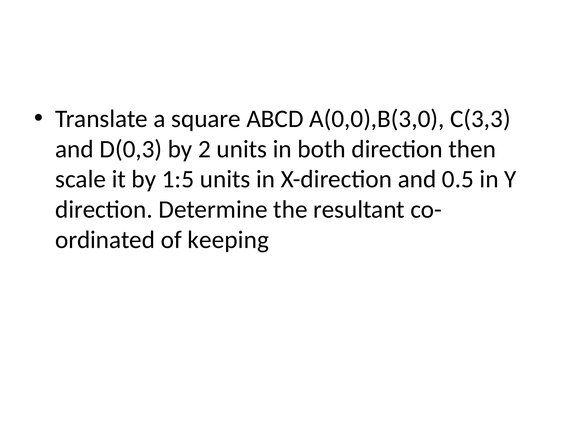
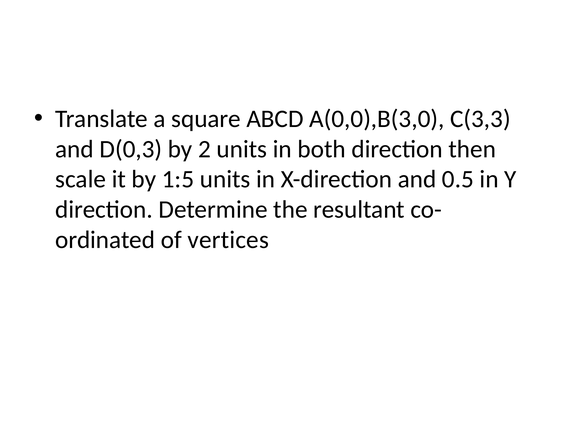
keeping: keeping -> vertices
